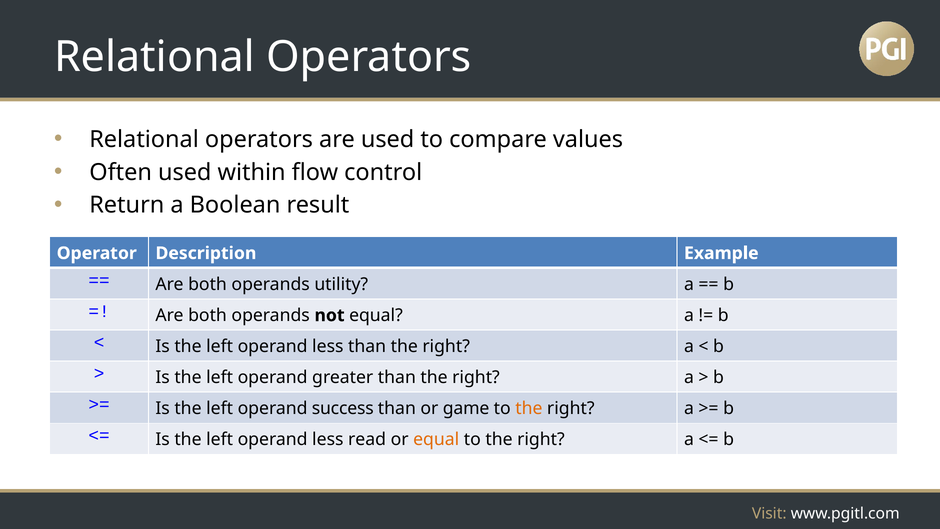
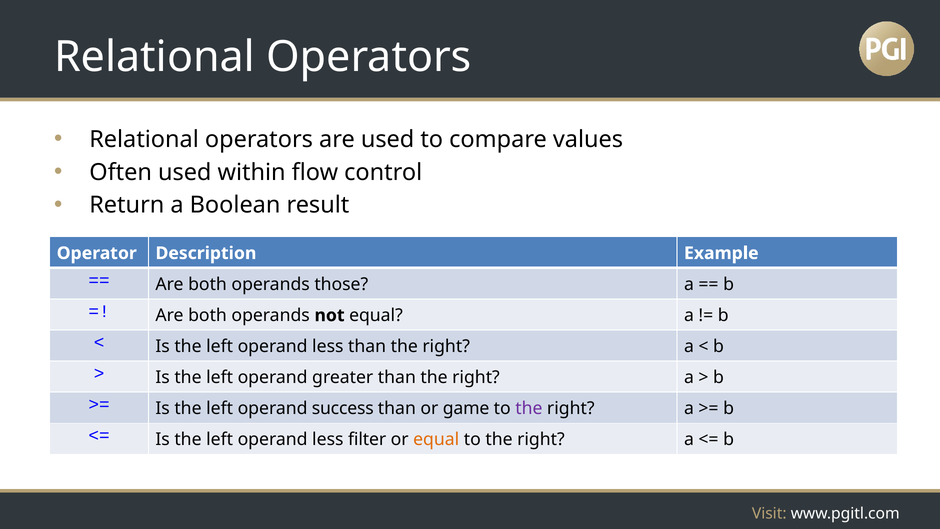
utility: utility -> those
the at (529, 408) colour: orange -> purple
read: read -> filter
